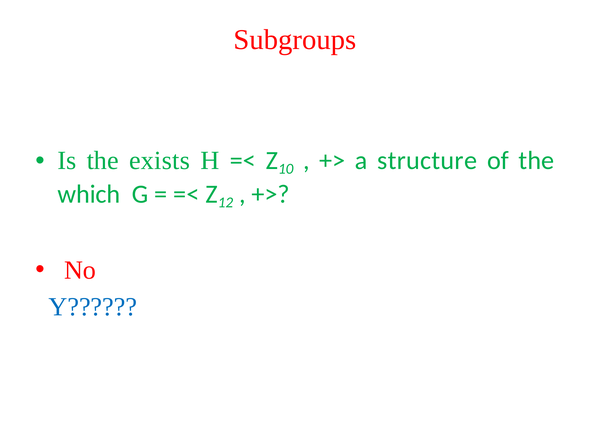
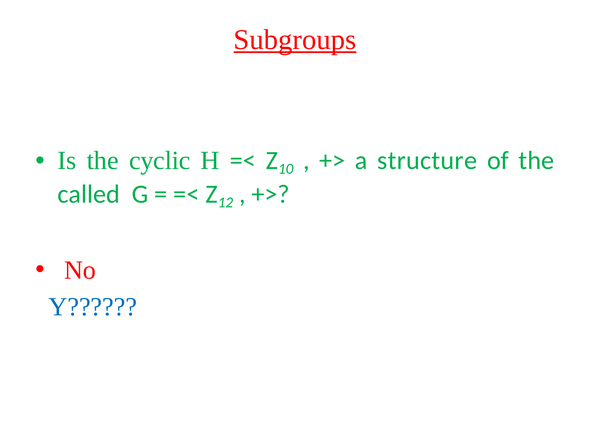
Subgroups underline: none -> present
exists: exists -> cyclic
which: which -> called
